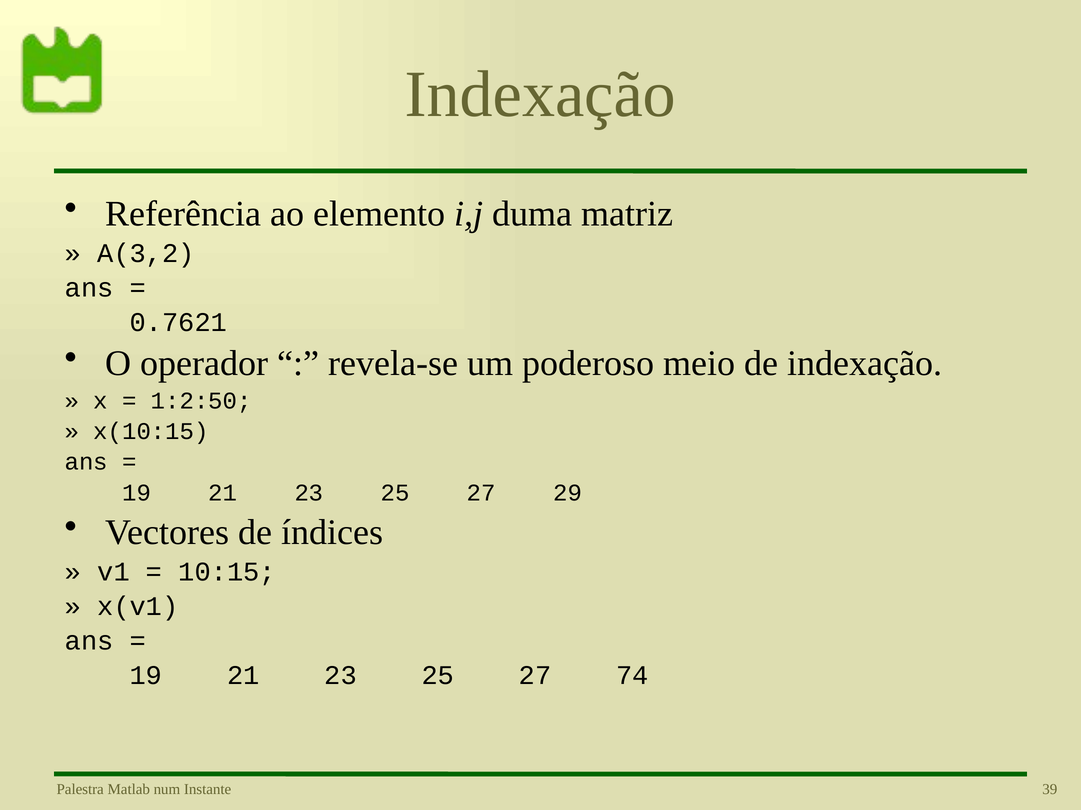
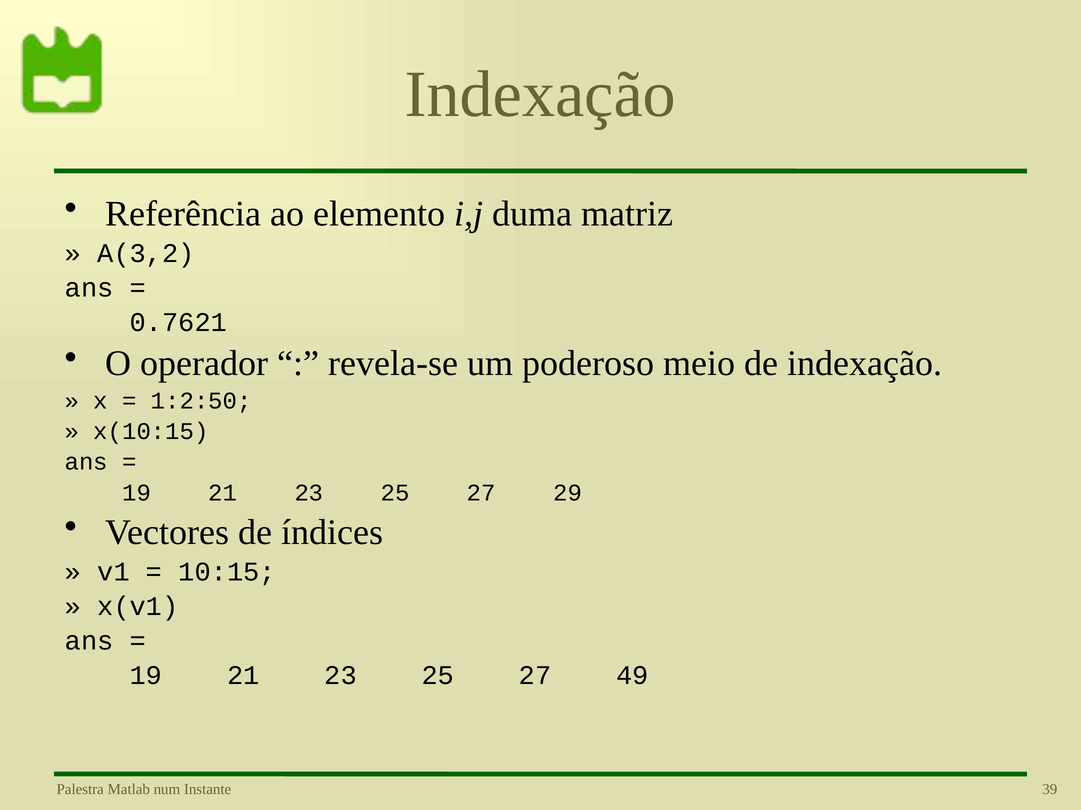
74: 74 -> 49
